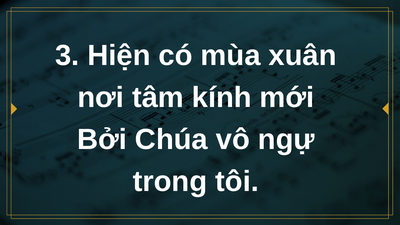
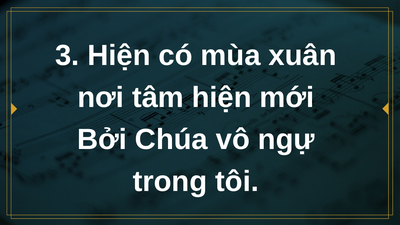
tâm kính: kính -> hiện
